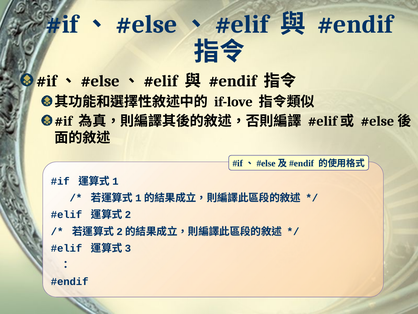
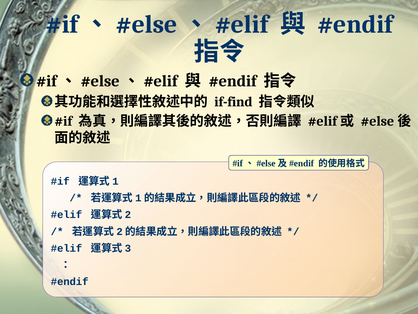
if-love: if-love -> if-find
